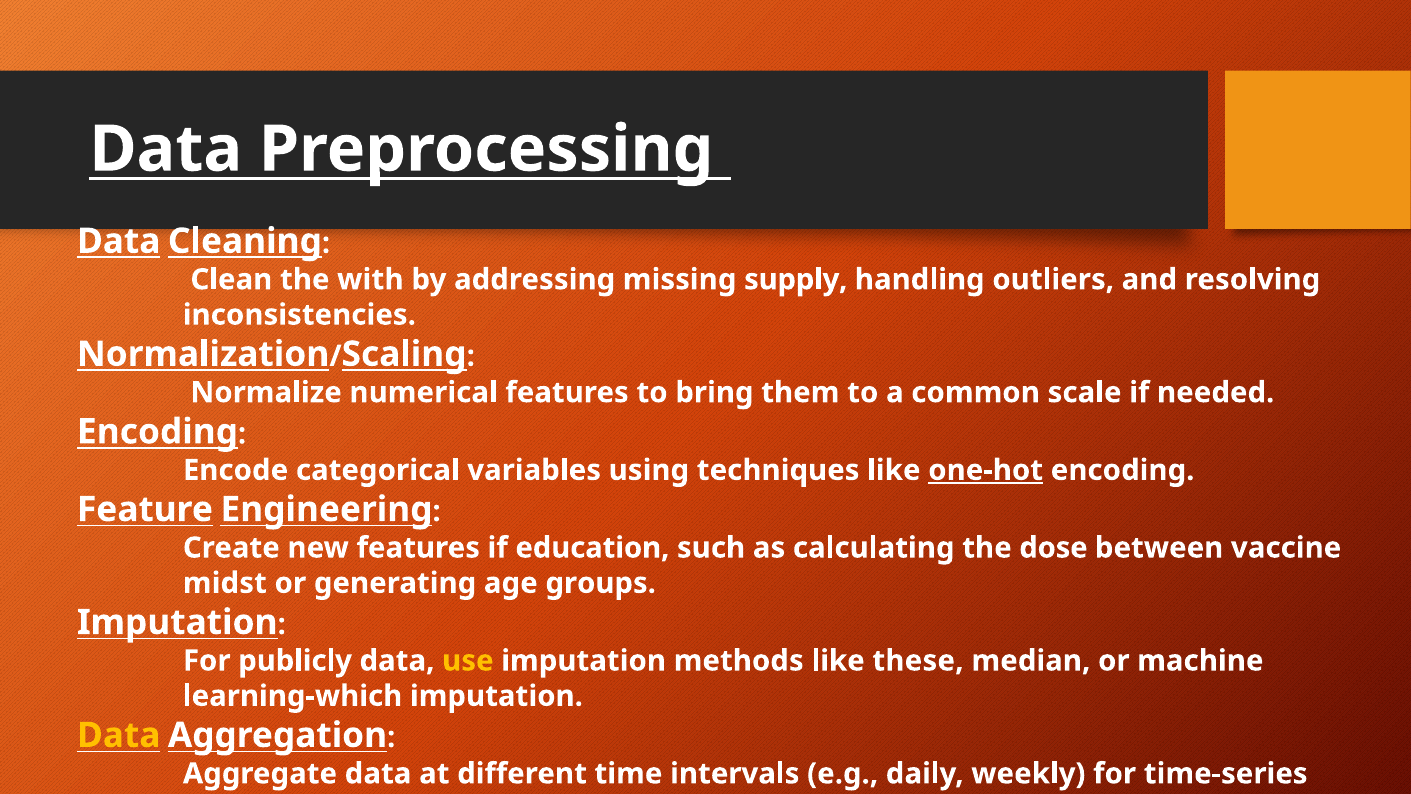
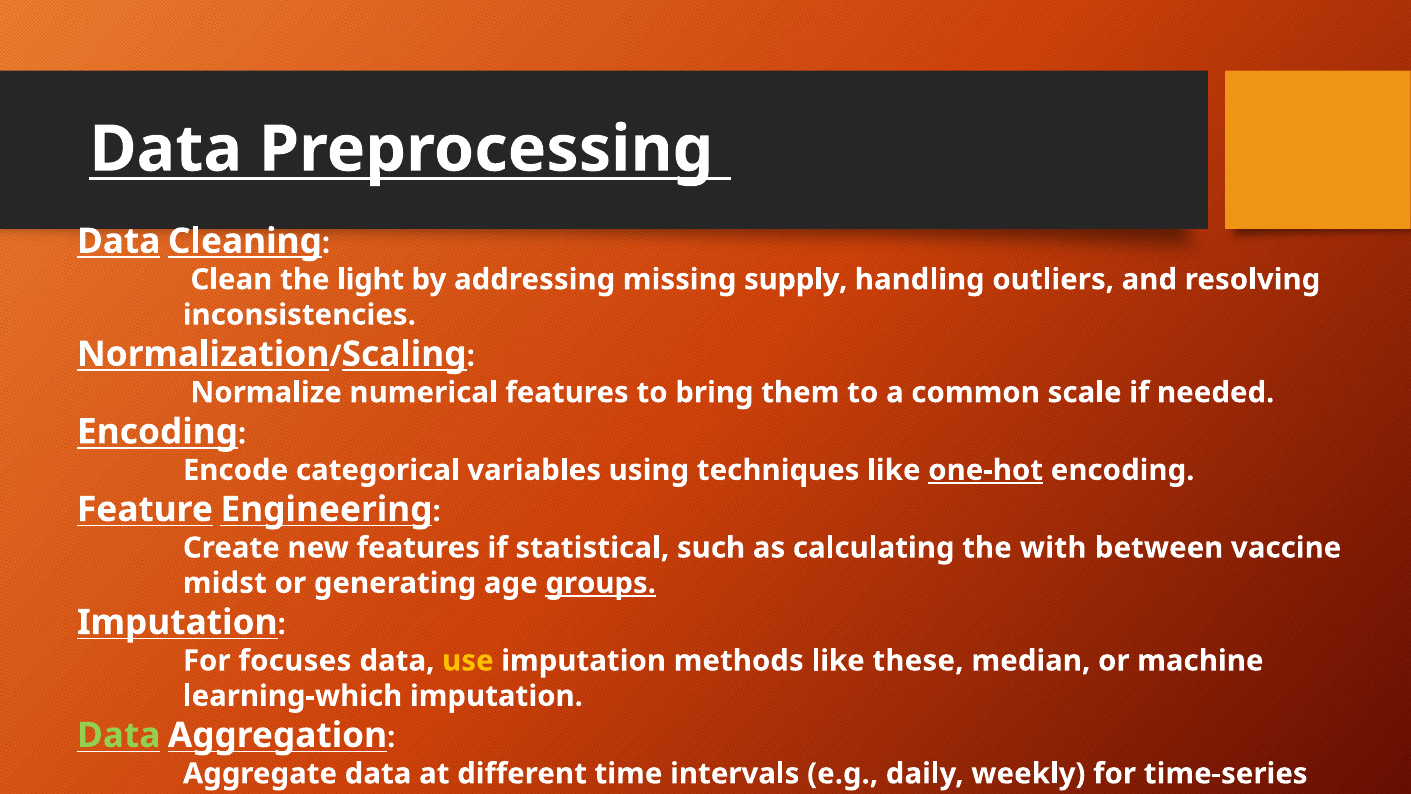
with: with -> light
education: education -> statistical
dose: dose -> with
groups underline: none -> present
publicly: publicly -> focuses
Data at (119, 735) colour: yellow -> light green
